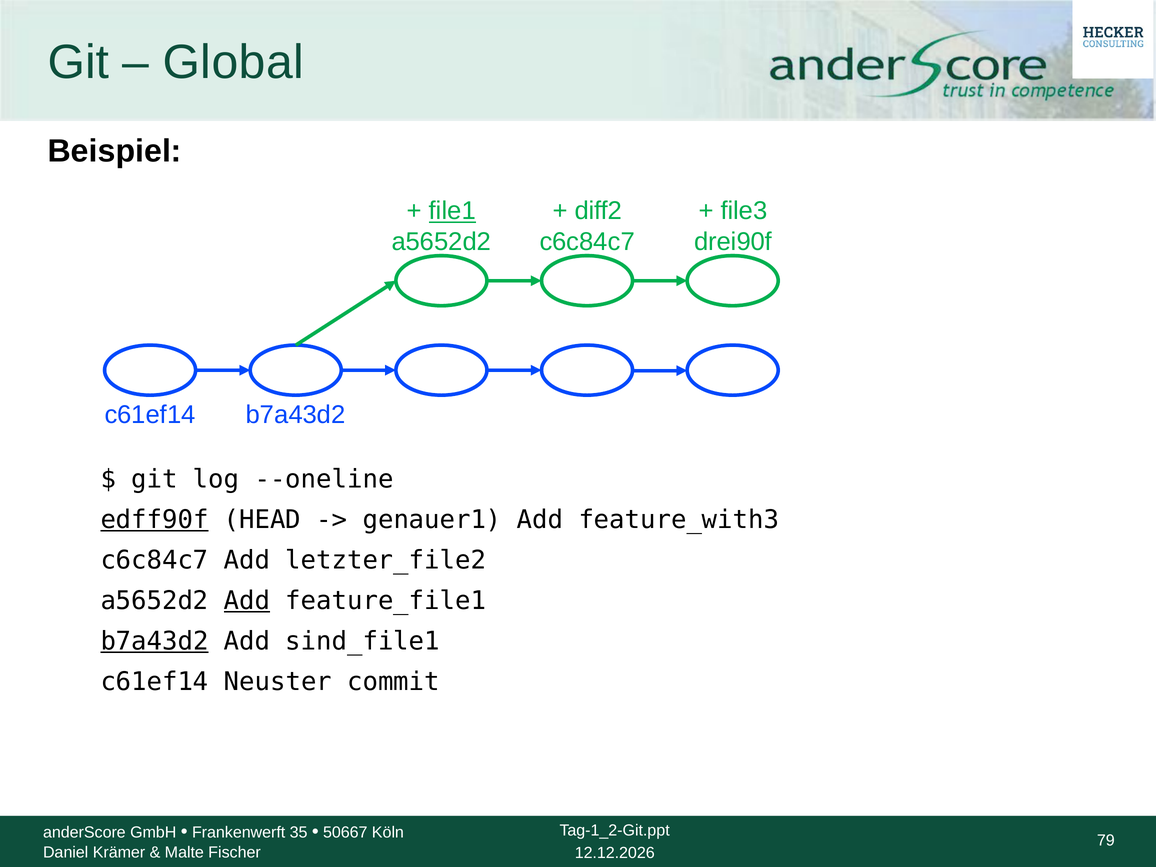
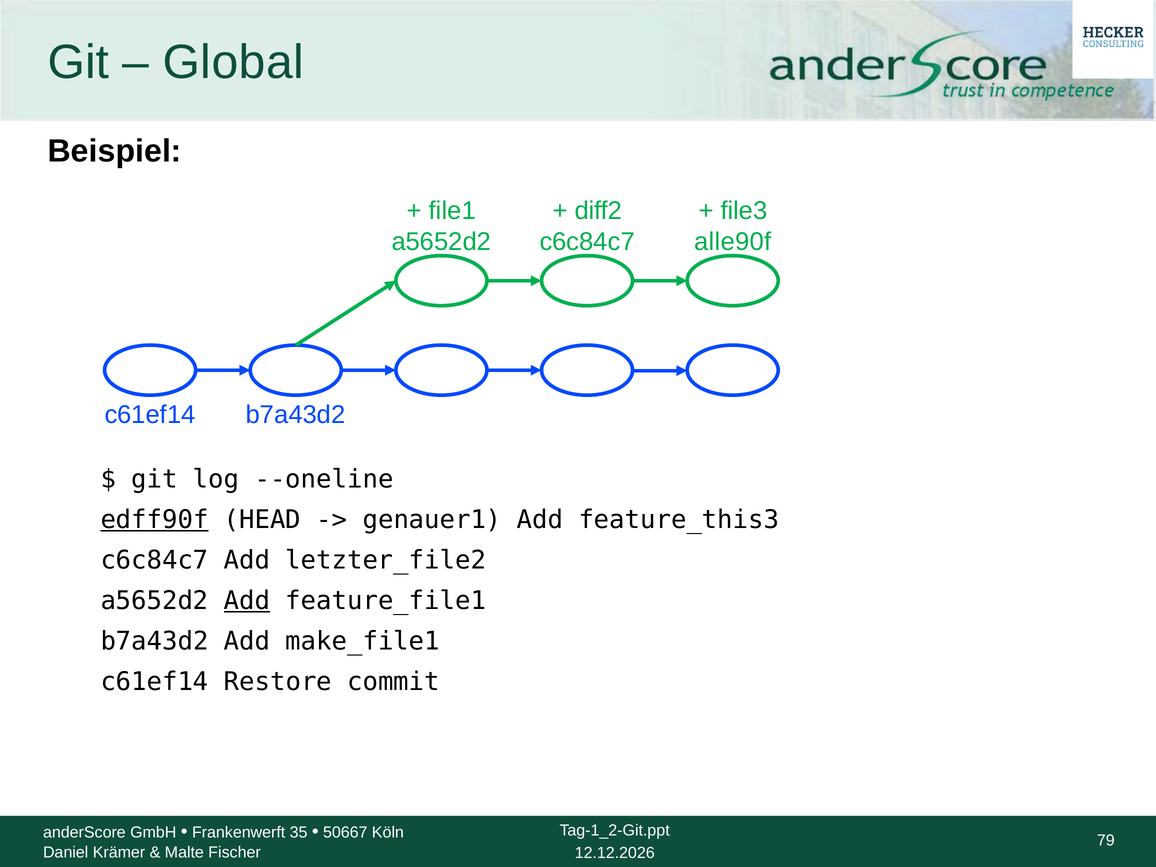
file1 underline: present -> none
drei90f: drei90f -> alle90f
feature_with3: feature_with3 -> feature_this3
b7a43d2 at (155, 641) underline: present -> none
sind_file1: sind_file1 -> make_file1
Neuster: Neuster -> Restore
